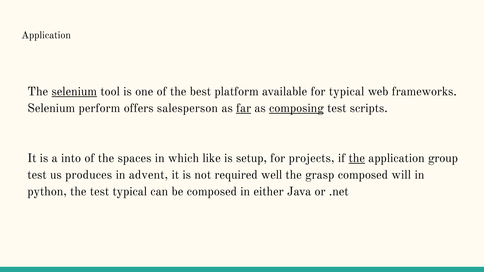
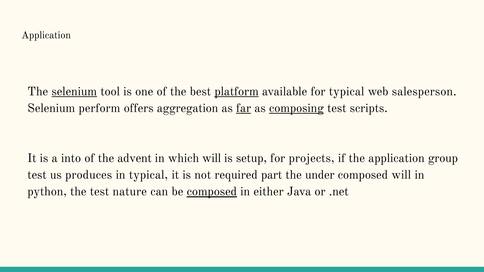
platform underline: none -> present
frameworks: frameworks -> salesperson
salesperson: salesperson -> aggregation
spaces: spaces -> advent
which like: like -> will
the at (357, 158) underline: present -> none
in advent: advent -> typical
well: well -> part
grasp: grasp -> under
test typical: typical -> nature
composed at (212, 192) underline: none -> present
